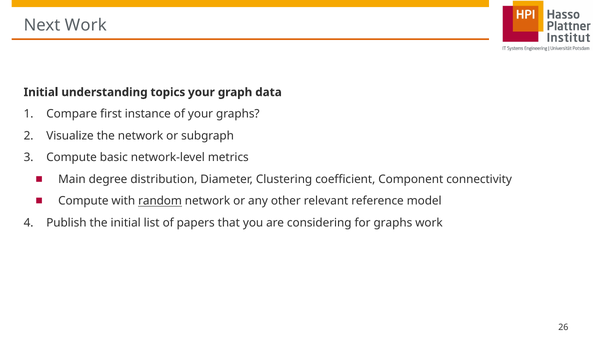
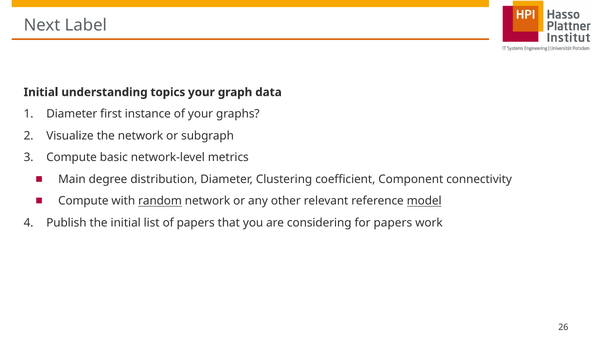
Next Work: Work -> Label
Compare at (72, 114): Compare -> Diameter
model underline: none -> present
for graphs: graphs -> papers
